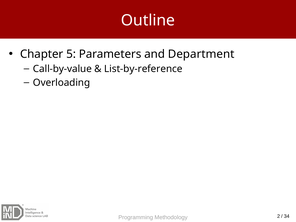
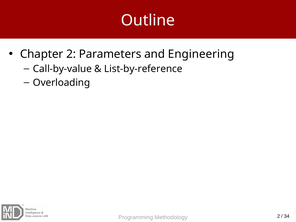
Chapter 5: 5 -> 2
Department: Department -> Engineering
